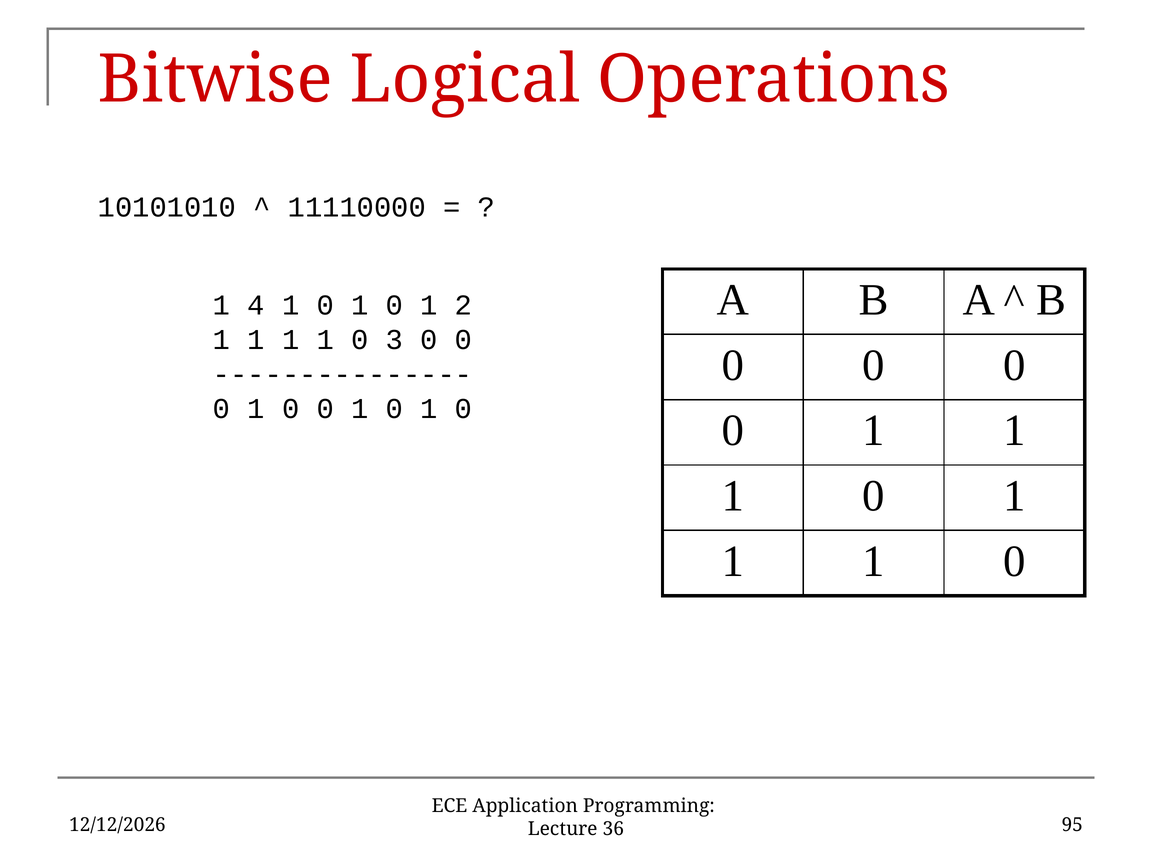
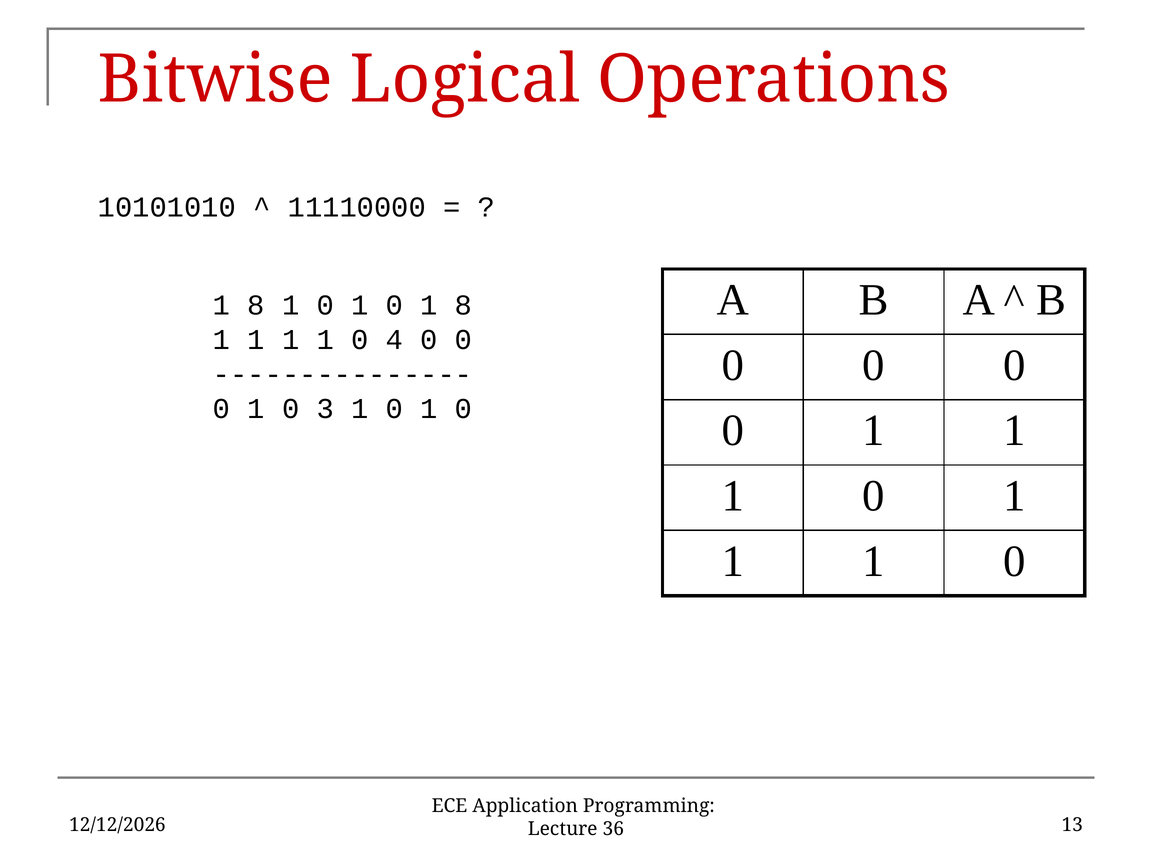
4 at (256, 305): 4 -> 8
0 1 2: 2 -> 8
3: 3 -> 4
1 0 0: 0 -> 3
95: 95 -> 13
